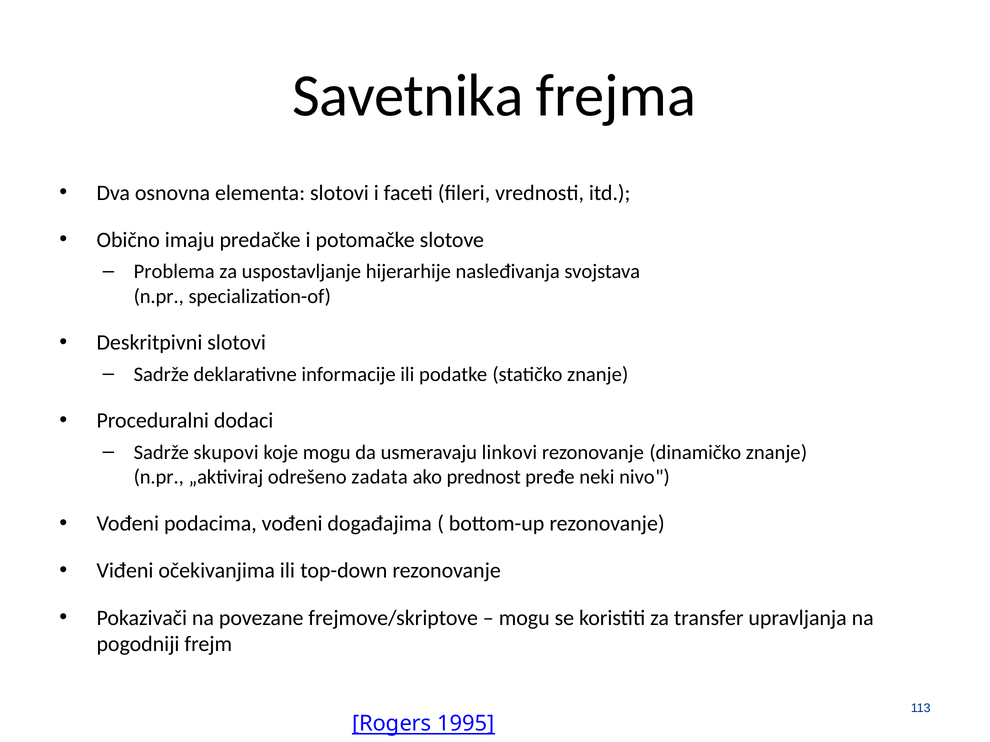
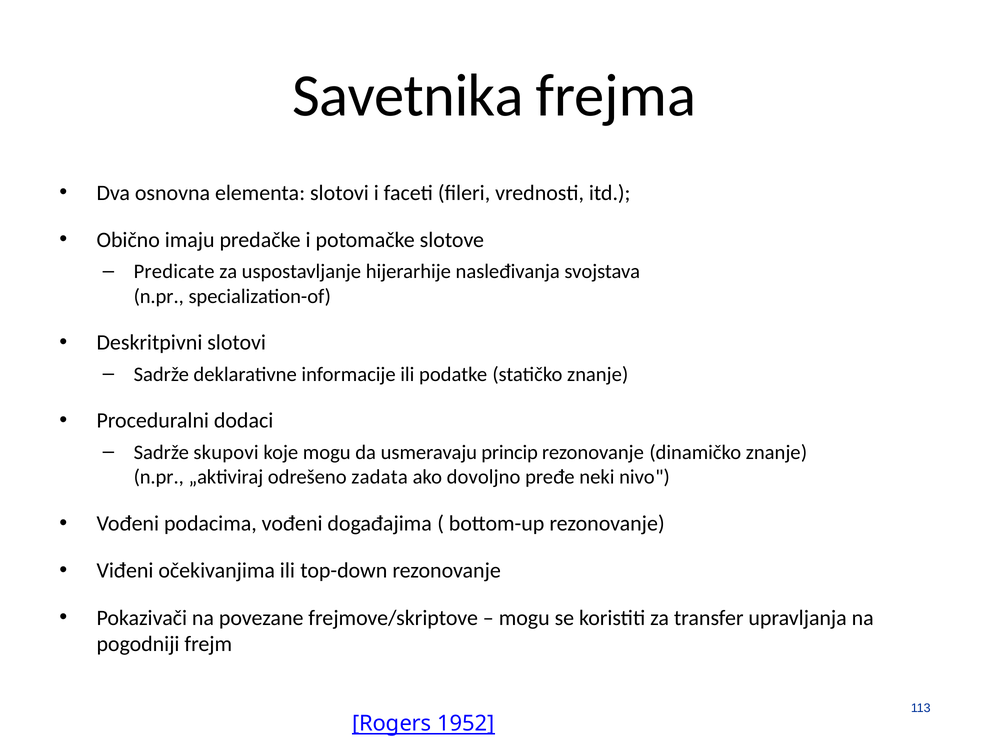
Problema: Problema -> Predicate
linkovi: linkovi -> princip
prednost: prednost -> dovoljno
1995: 1995 -> 1952
